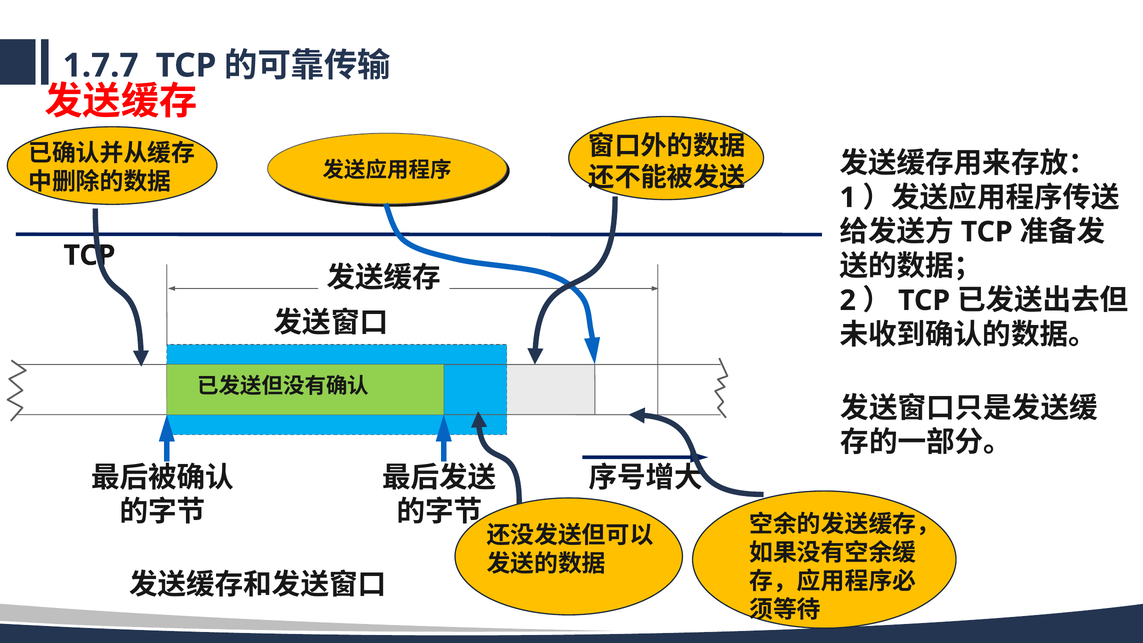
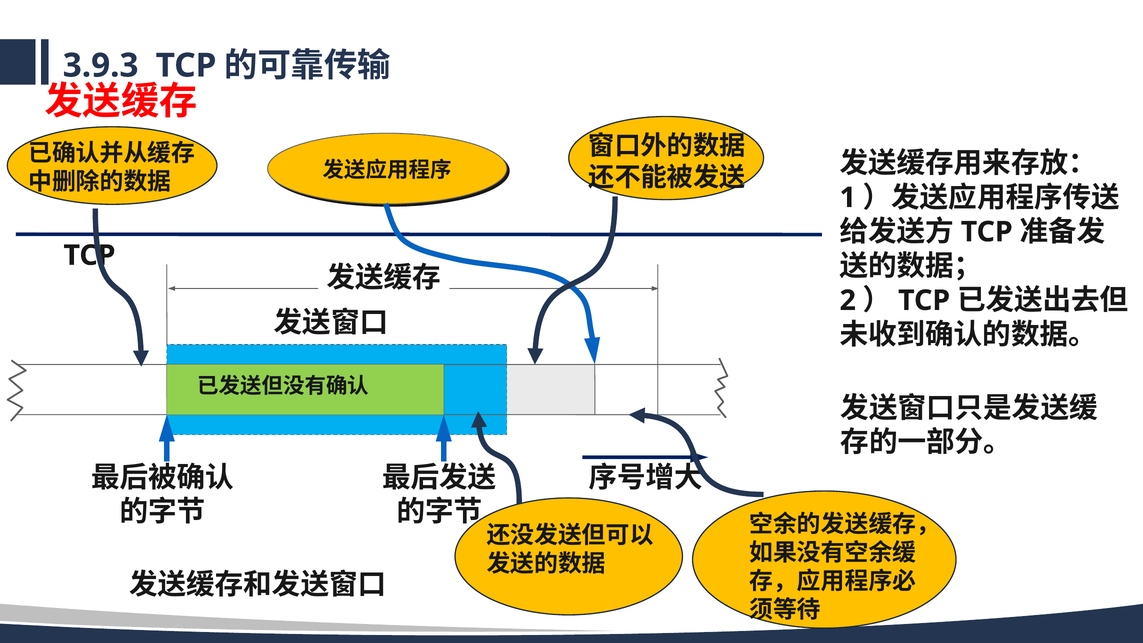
1.7.7: 1.7.7 -> 3.9.3
